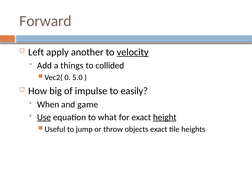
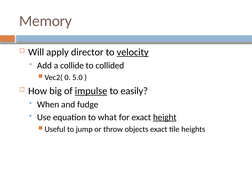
Forward: Forward -> Memory
Left: Left -> Will
another: another -> director
things: things -> collide
impulse underline: none -> present
game: game -> fudge
Use underline: present -> none
